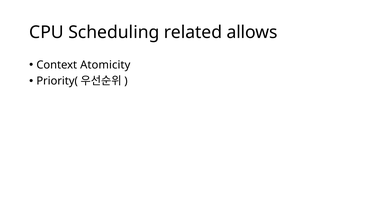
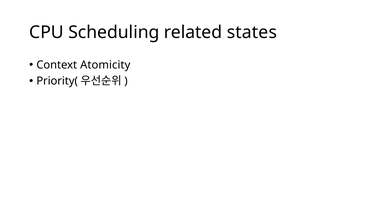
allows: allows -> states
